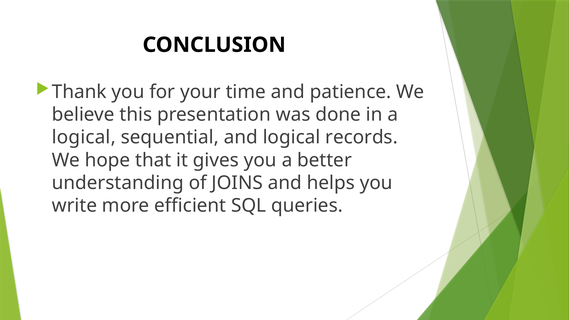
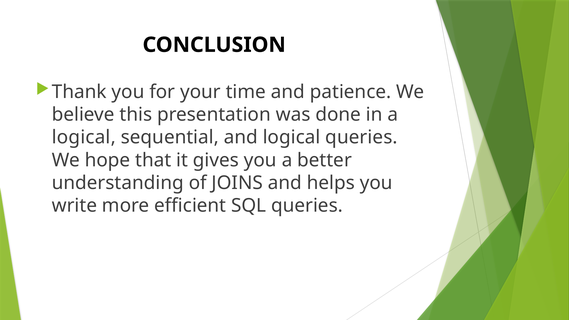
logical records: records -> queries
